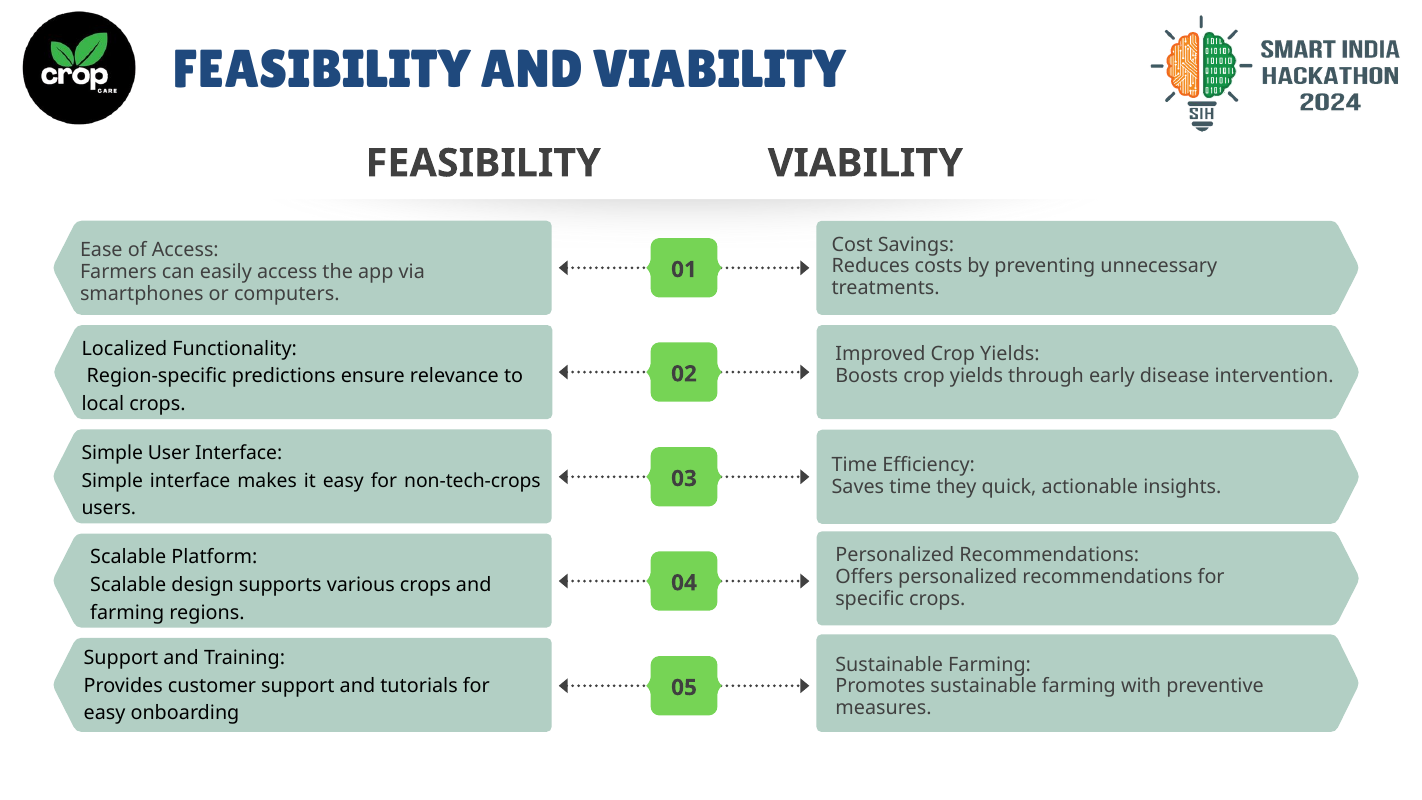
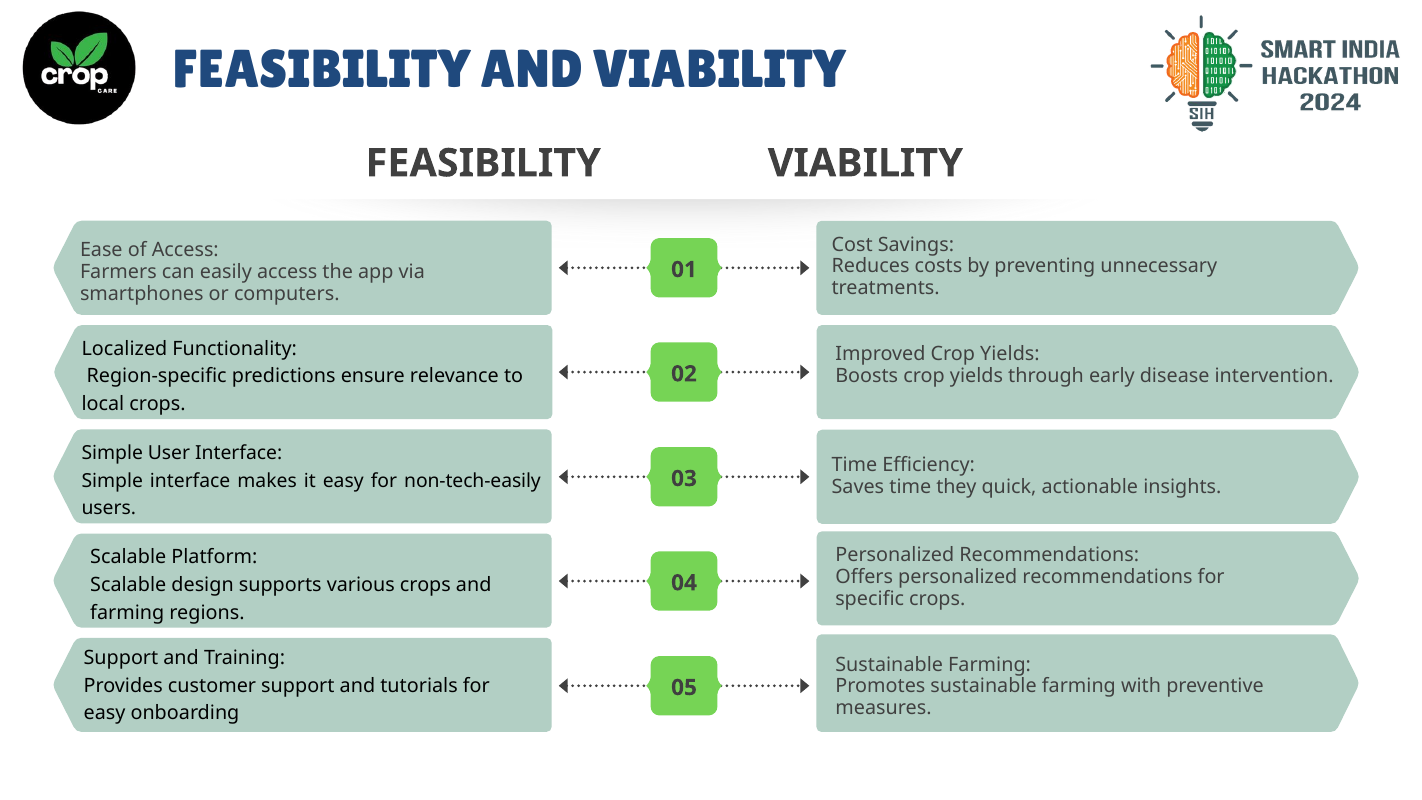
non-tech-crops: non-tech-crops -> non-tech-easily
